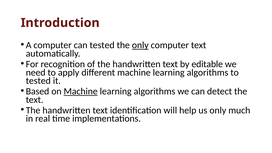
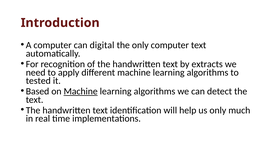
can tested: tested -> digital
only at (140, 45) underline: present -> none
editable: editable -> extracts
